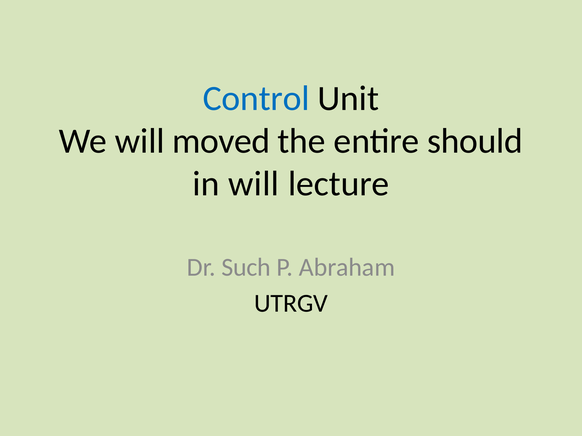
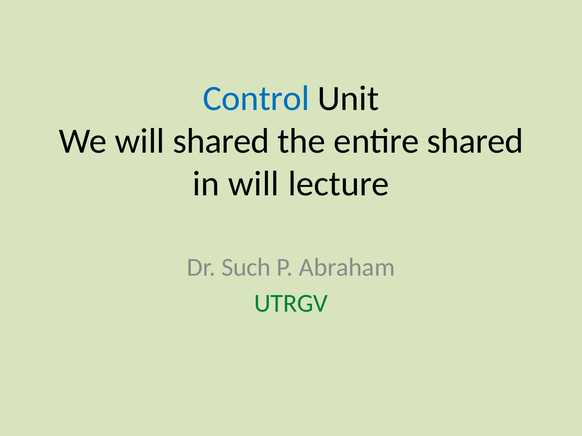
will moved: moved -> shared
entire should: should -> shared
UTRGV colour: black -> green
